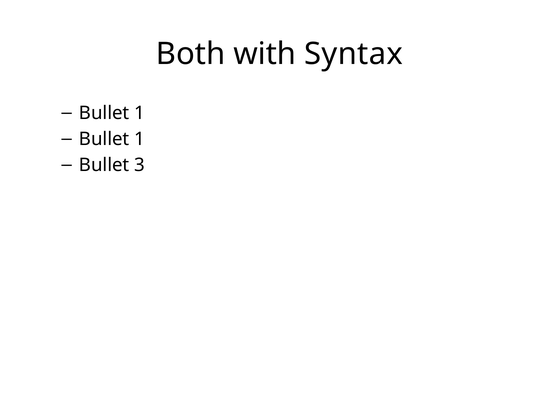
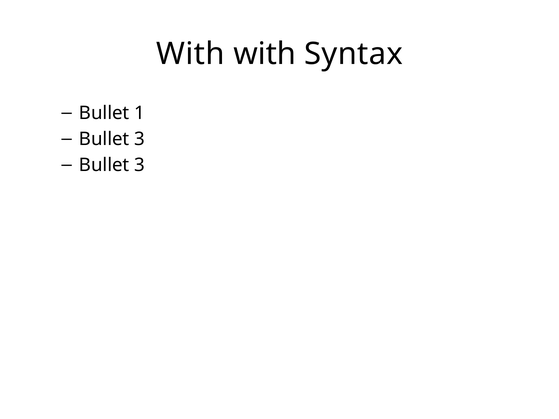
Both at (191, 54): Both -> With
1 at (140, 139): 1 -> 3
